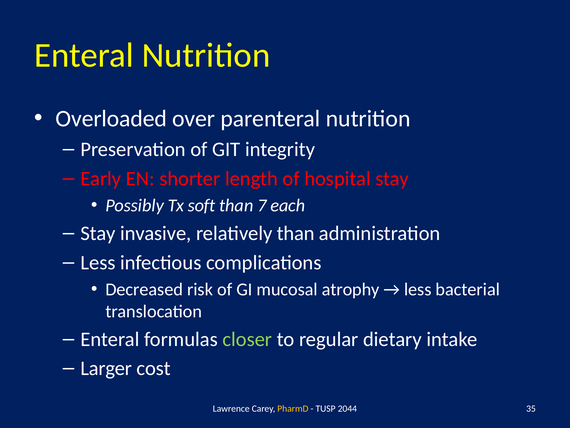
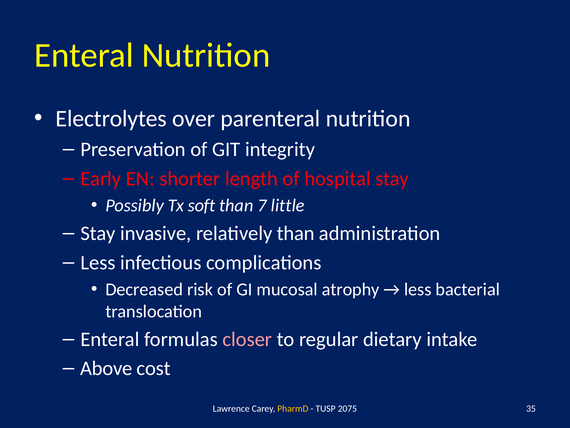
Overloaded: Overloaded -> Electrolytes
each: each -> little
closer colour: light green -> pink
Larger: Larger -> Above
2044: 2044 -> 2075
